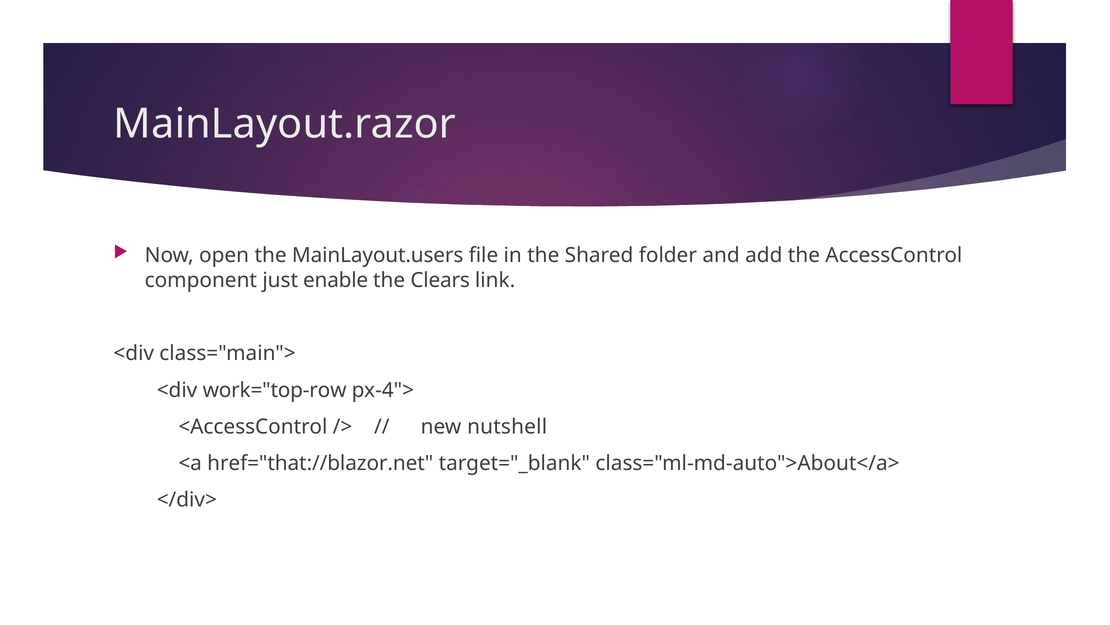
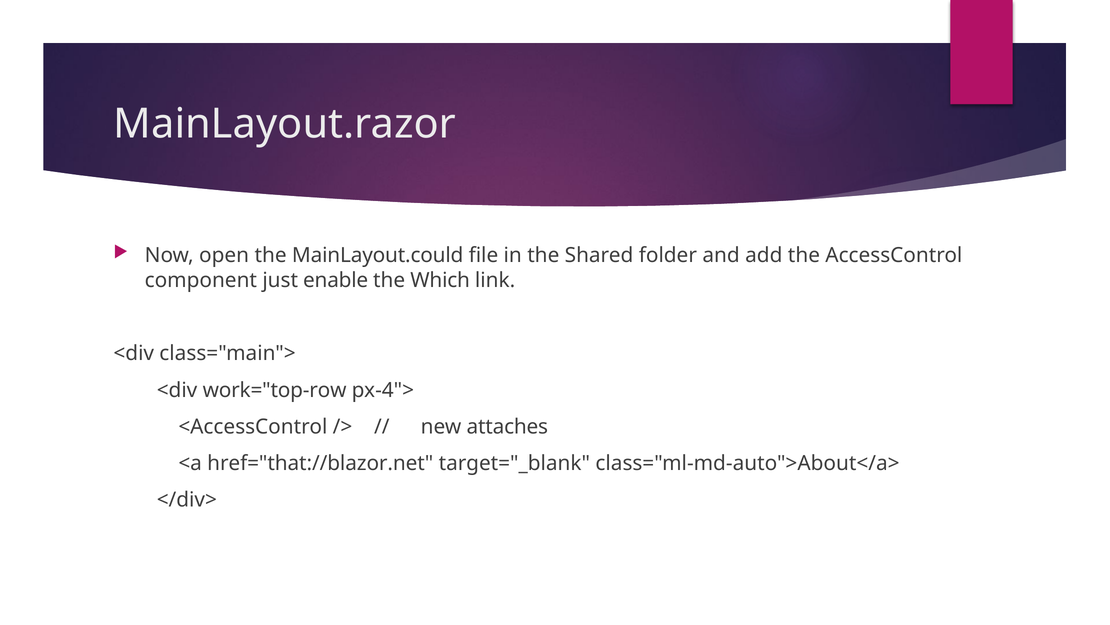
MainLayout.users: MainLayout.users -> MainLayout.could
Clears: Clears -> Which
nutshell: nutshell -> attaches
